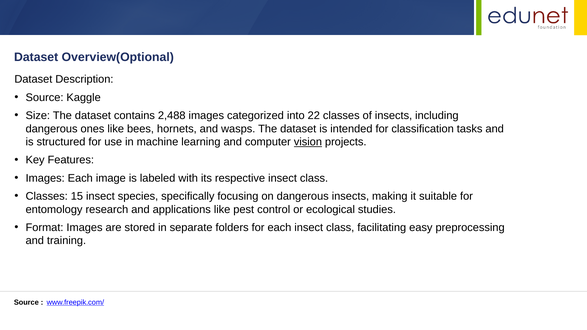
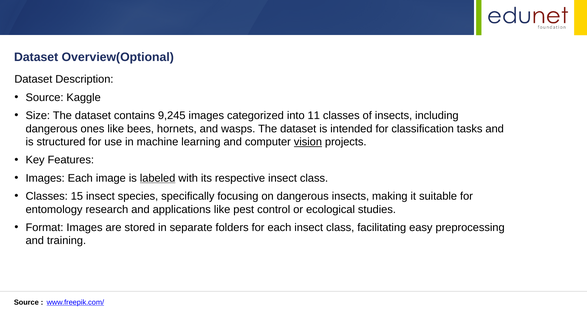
2,488: 2,488 -> 9,245
22: 22 -> 11
labeled underline: none -> present
